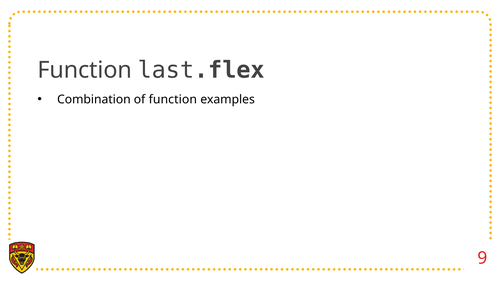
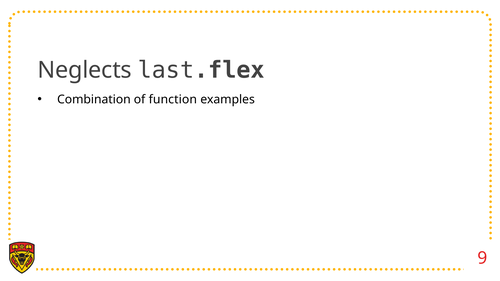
Function at (85, 70): Function -> Neglects
